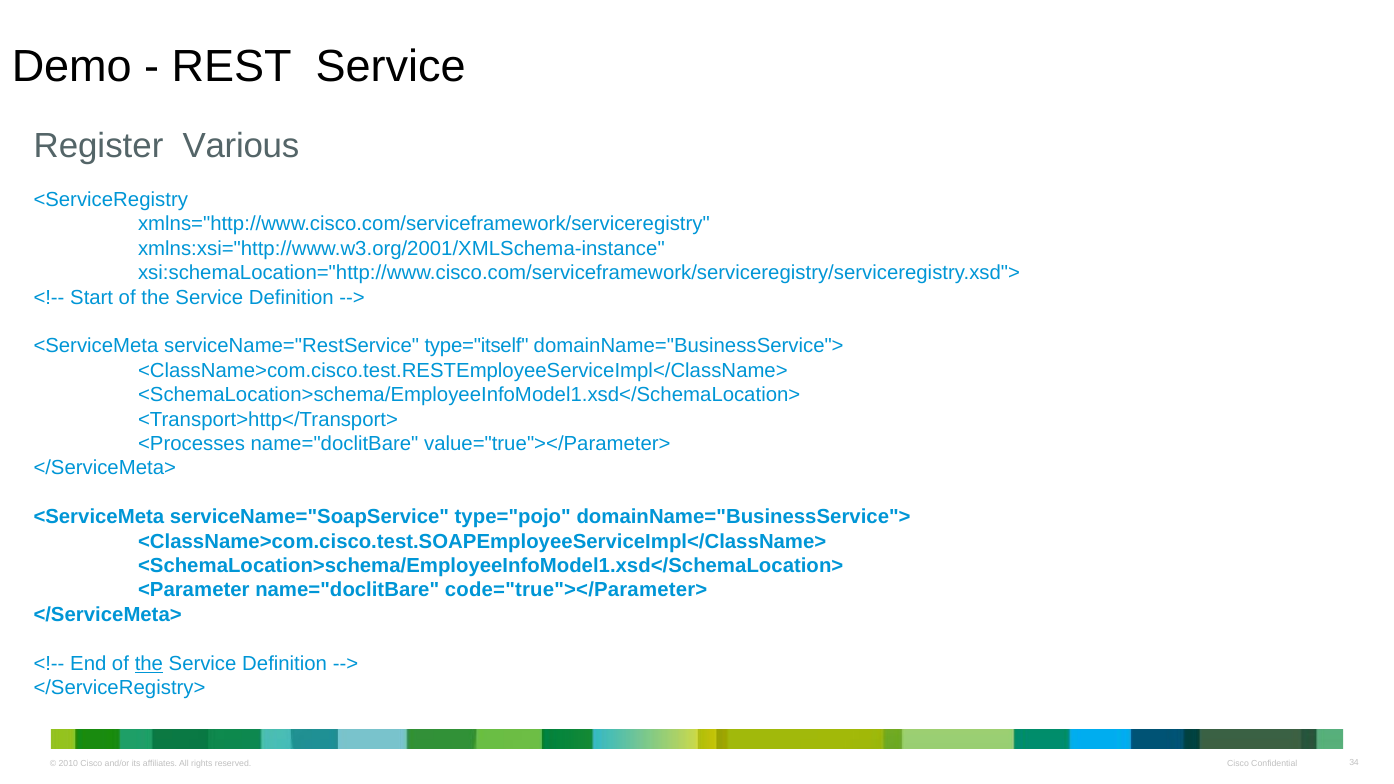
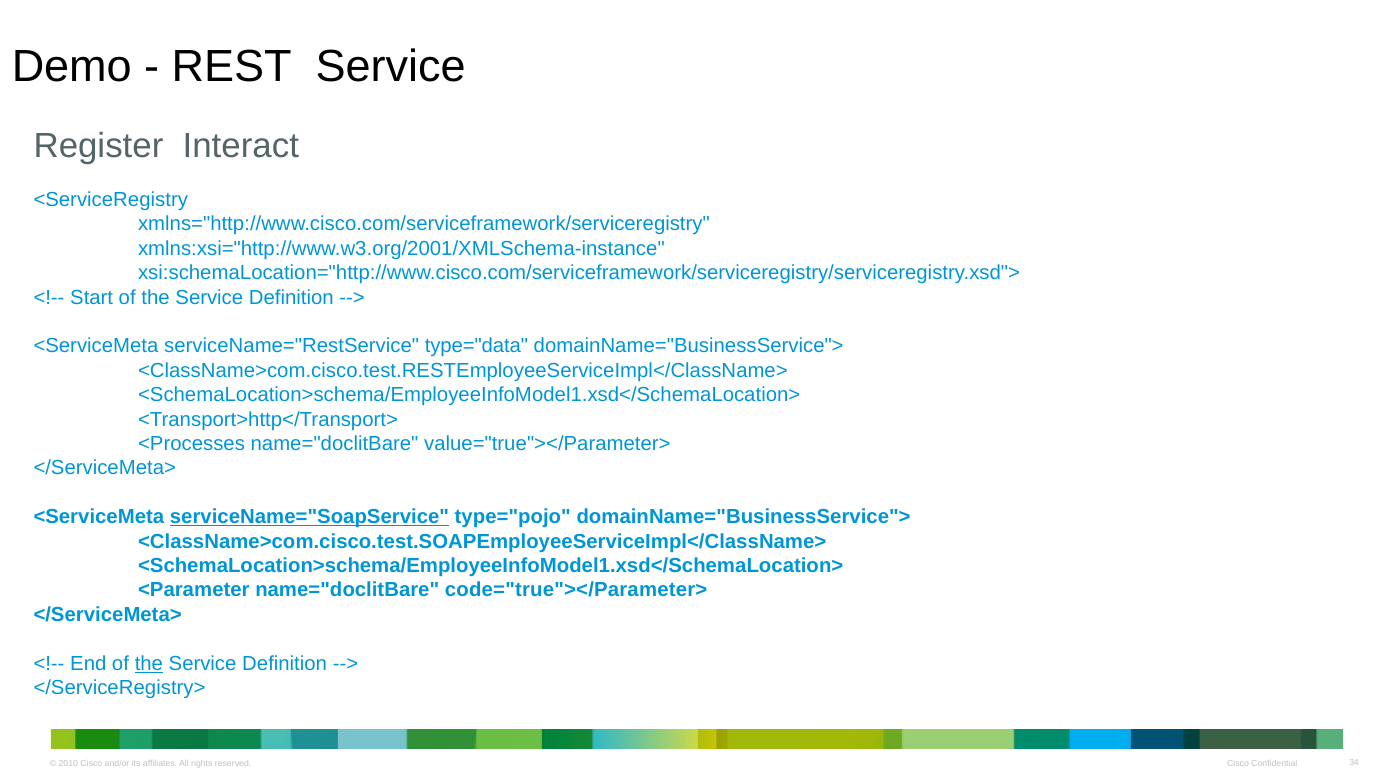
Various: Various -> Interact
type="itself: type="itself -> type="data
serviceName="SoapService underline: none -> present
